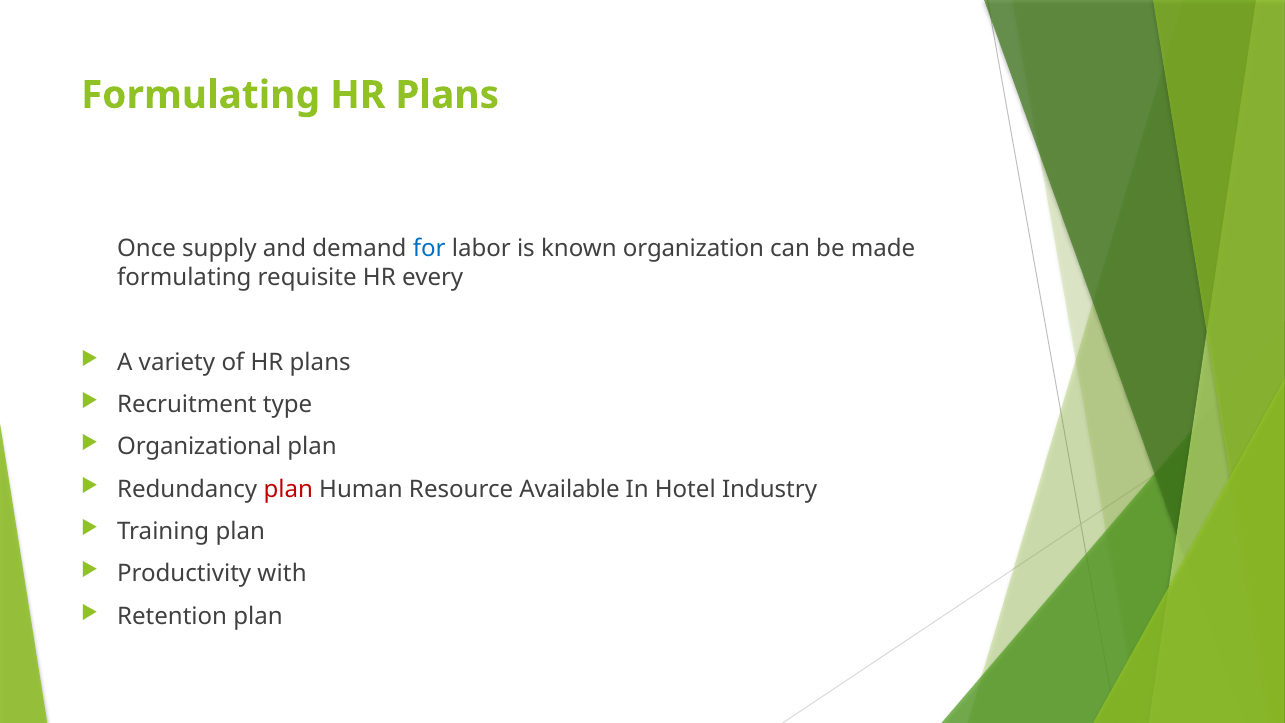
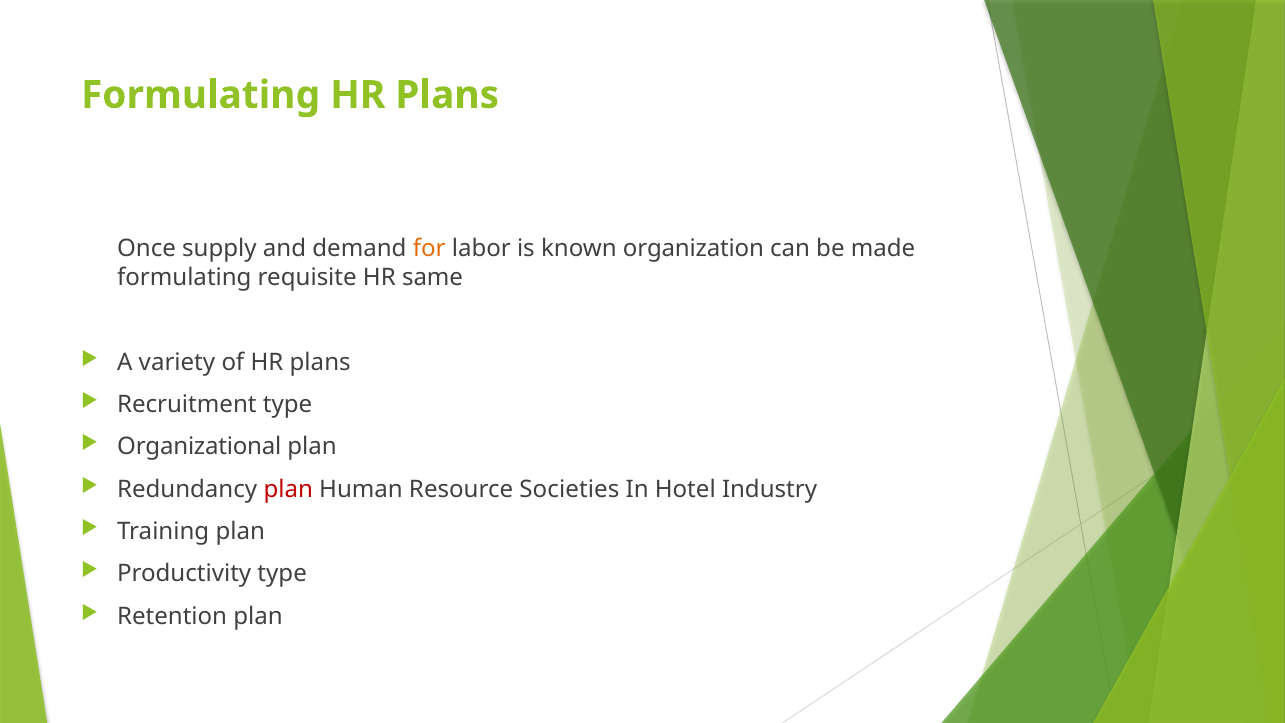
for colour: blue -> orange
every: every -> same
Available: Available -> Societies
Productivity with: with -> type
